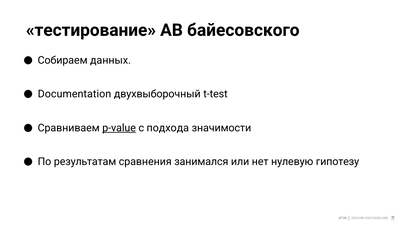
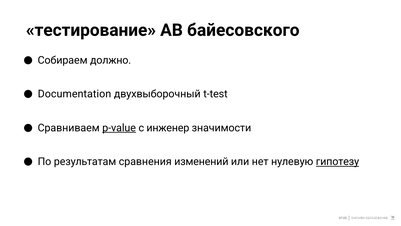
данных: данных -> должно
подхода: подхода -> инженер
занимался: занимался -> изменений
гипотезу underline: none -> present
